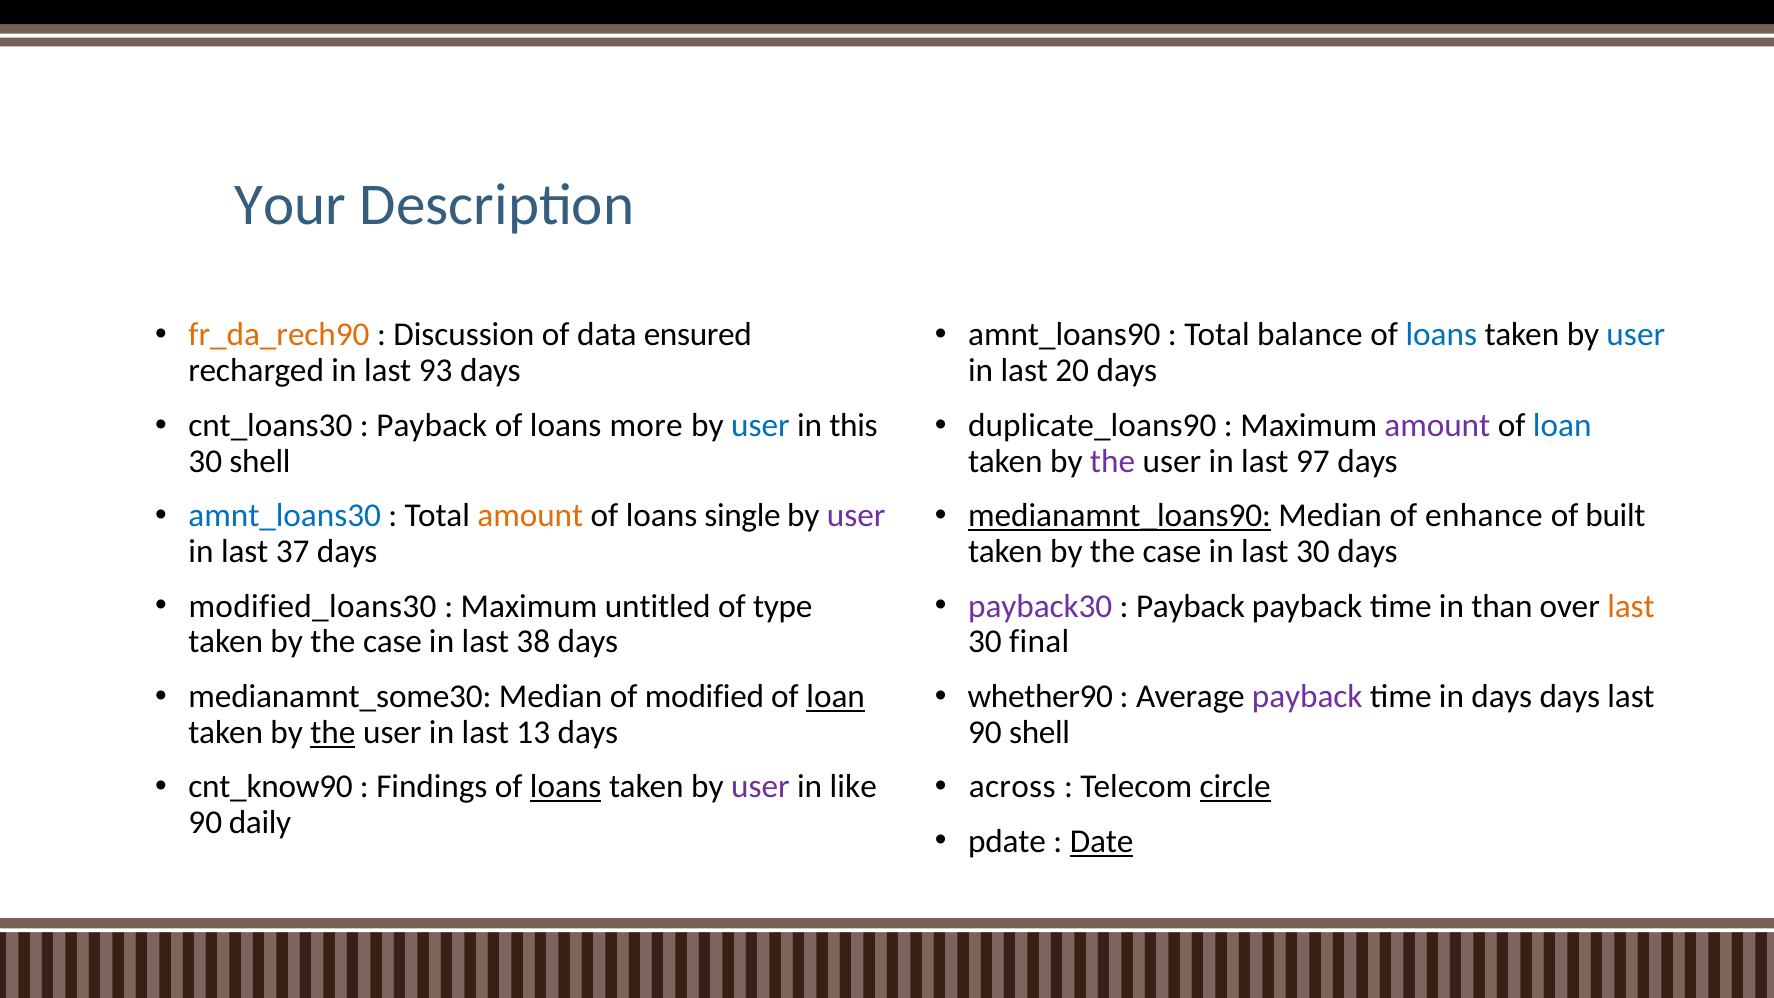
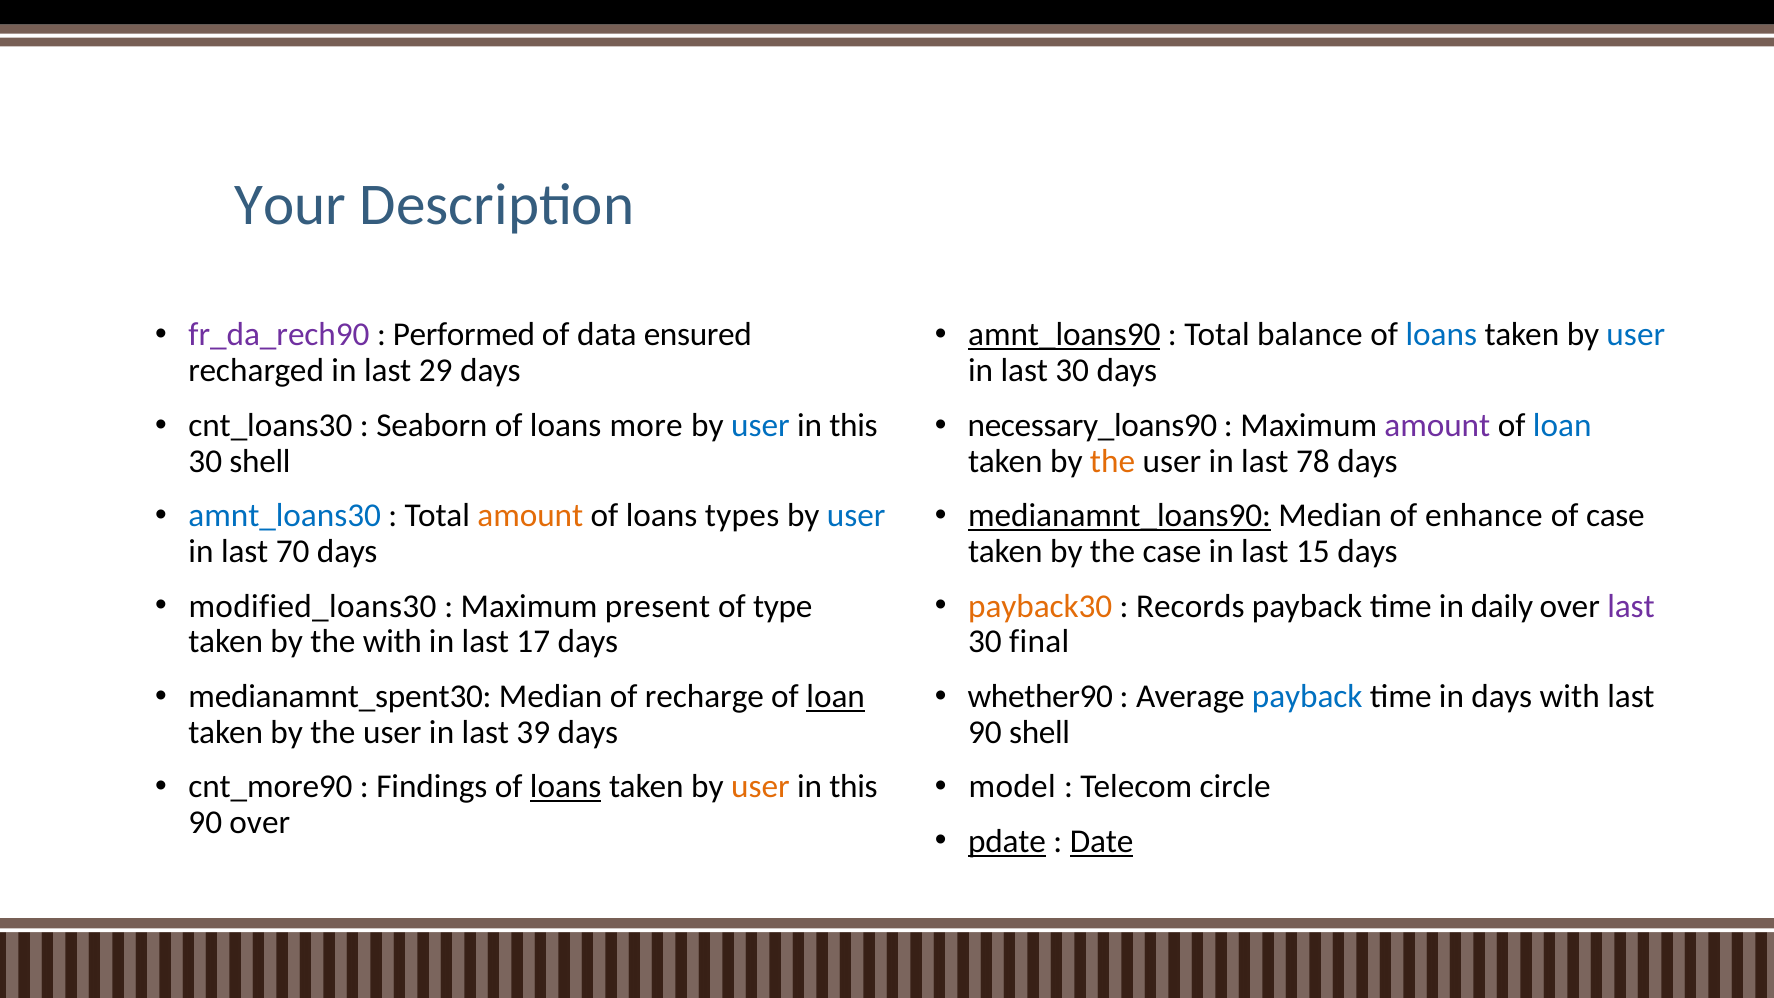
fr_da_rech90 colour: orange -> purple
Discussion: Discussion -> Performed
amnt_loans90 underline: none -> present
93: 93 -> 29
in last 20: 20 -> 30
Payback at (432, 425): Payback -> Seaborn
duplicate_loans90: duplicate_loans90 -> necessary_loans90
the at (1113, 461) colour: purple -> orange
97: 97 -> 78
single: single -> types
user at (856, 516) colour: purple -> blue
of built: built -> case
37: 37 -> 70
in last 30: 30 -> 15
untitled: untitled -> present
payback30 colour: purple -> orange
Payback at (1190, 606): Payback -> Records
than: than -> daily
last at (1631, 606) colour: orange -> purple
case at (392, 642): case -> with
38: 38 -> 17
medianamnt_some30: medianamnt_some30 -> medianamnt_spent30
modified: modified -> recharge
payback at (1307, 697) colour: purple -> blue
days days: days -> with
the at (333, 732) underline: present -> none
13: 13 -> 39
cnt_know90: cnt_know90 -> cnt_more90
user at (760, 787) colour: purple -> orange
like at (853, 787): like -> this
across: across -> model
circle underline: present -> none
90 daily: daily -> over
pdate underline: none -> present
